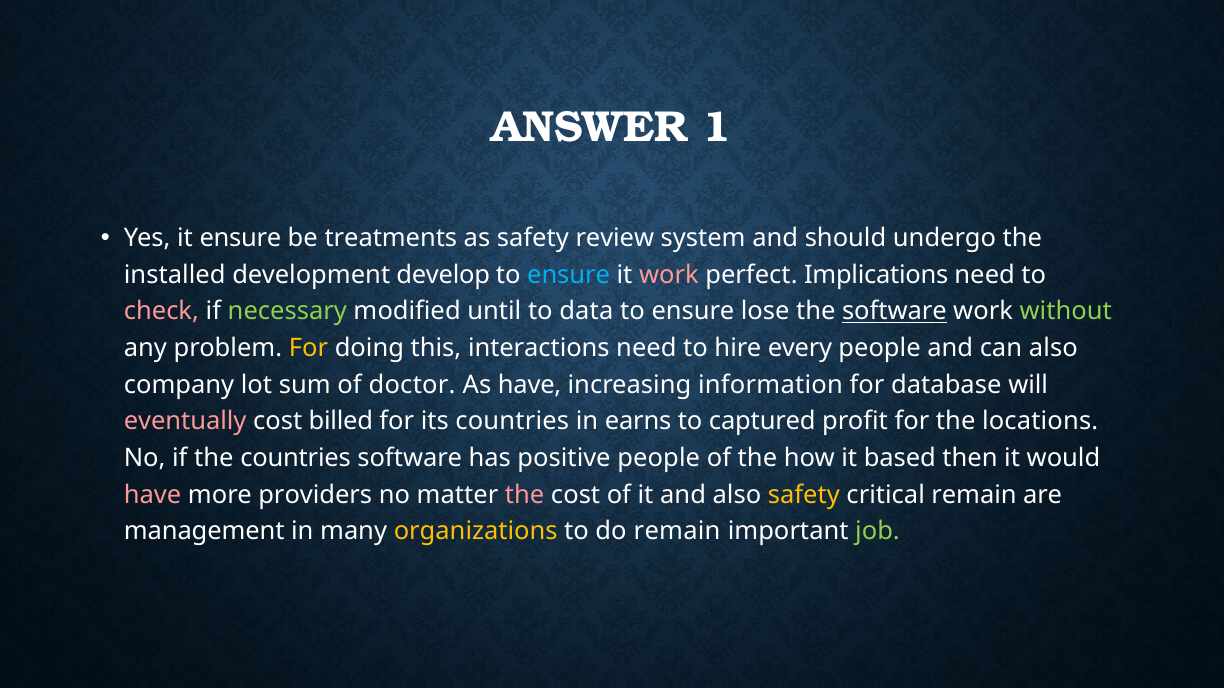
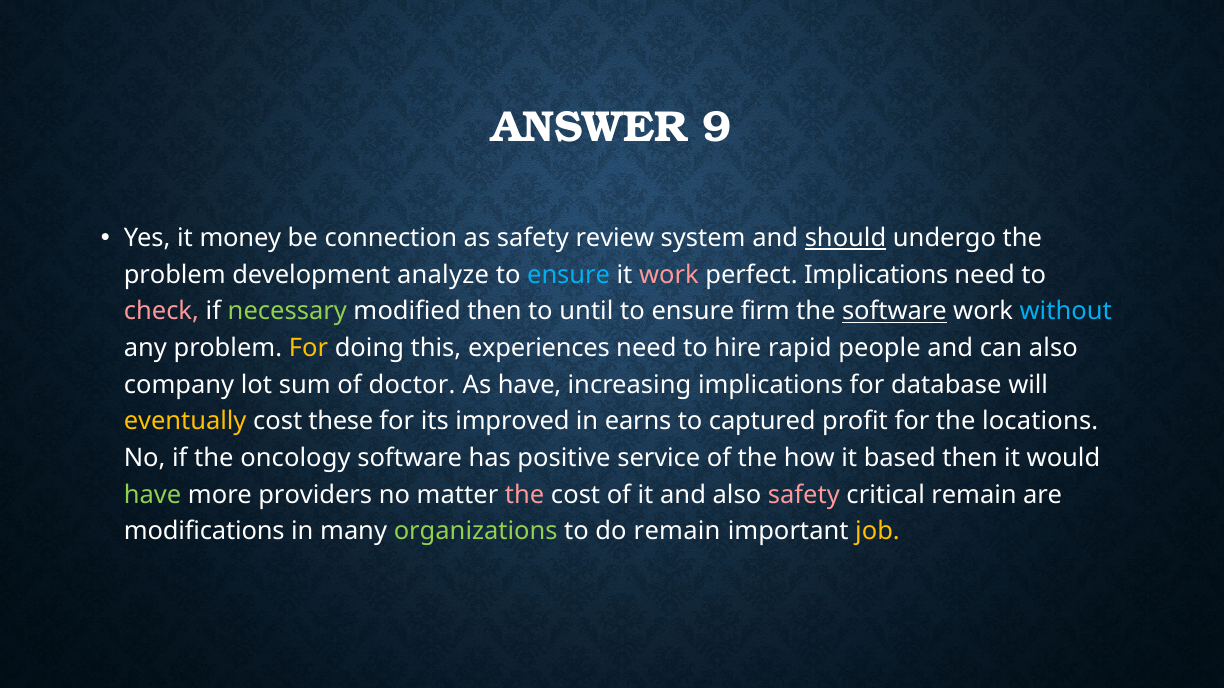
1: 1 -> 9
it ensure: ensure -> money
treatments: treatments -> connection
should underline: none -> present
installed at (175, 275): installed -> problem
develop: develop -> analyze
modified until: until -> then
data: data -> until
lose: lose -> firm
without colour: light green -> light blue
interactions: interactions -> experiences
every: every -> rapid
increasing information: information -> implications
eventually colour: pink -> yellow
billed: billed -> these
its countries: countries -> improved
the countries: countries -> oncology
positive people: people -> service
have at (153, 495) colour: pink -> light green
safety at (804, 495) colour: yellow -> pink
management: management -> modifications
organizations colour: yellow -> light green
job colour: light green -> yellow
